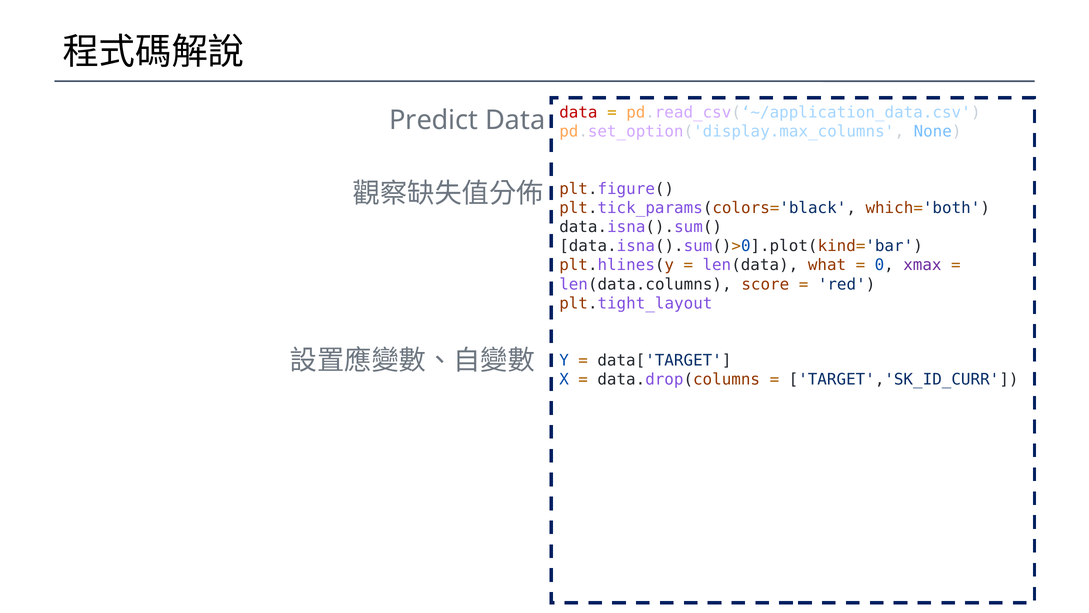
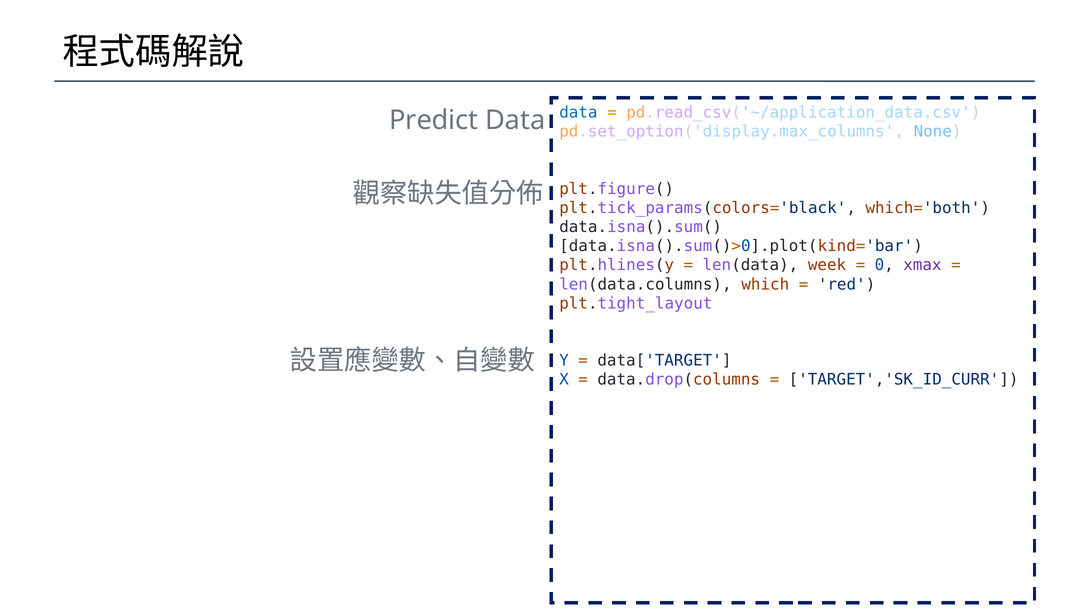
data at (578, 112) colour: red -> blue
what: what -> week
score: score -> which
